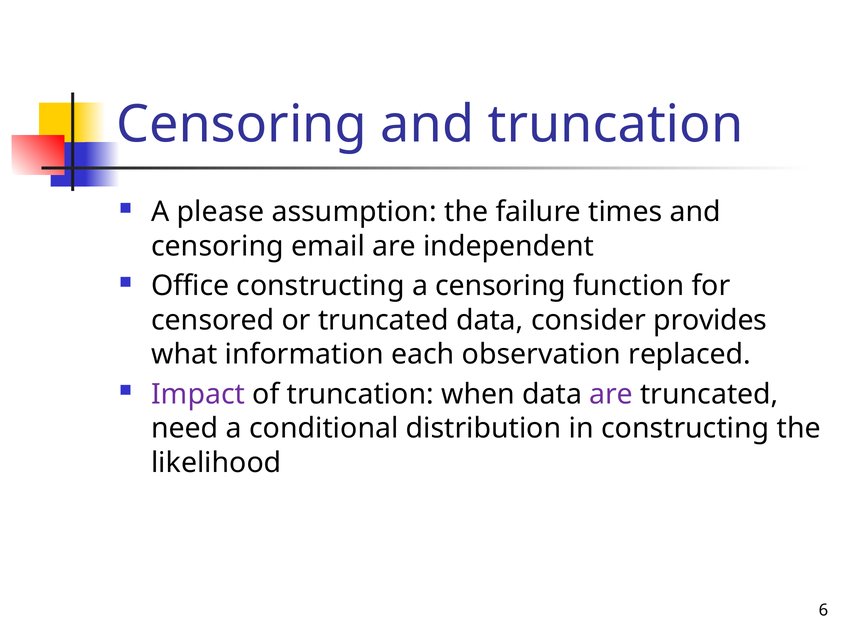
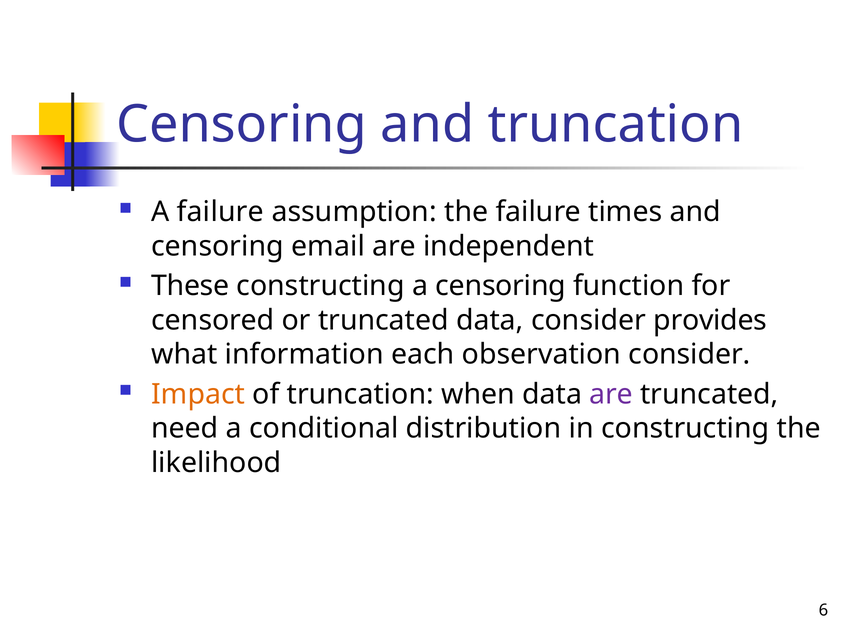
A please: please -> failure
Office: Office -> These
observation replaced: replaced -> consider
Impact colour: purple -> orange
